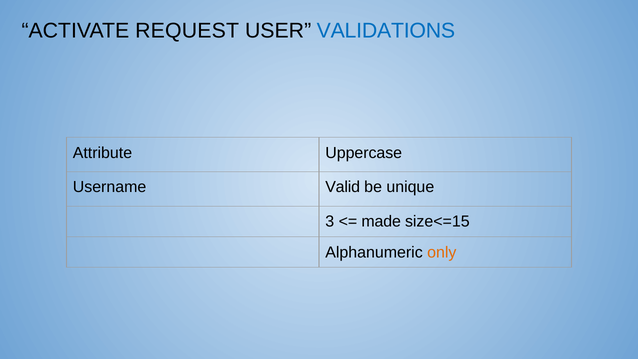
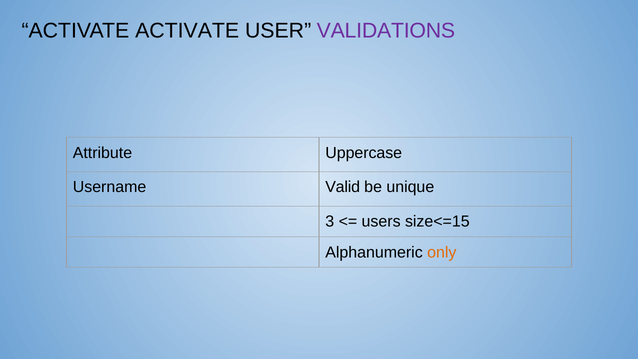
ACTIVATE REQUEST: REQUEST -> ACTIVATE
VALIDATIONS colour: blue -> purple
made: made -> users
